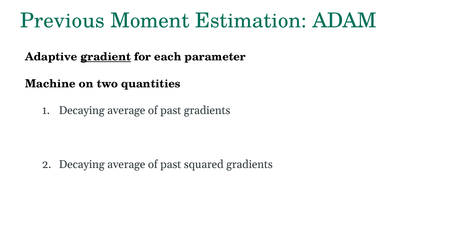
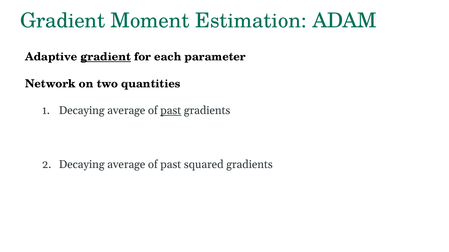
Previous at (62, 21): Previous -> Gradient
Machine: Machine -> Network
past at (171, 111) underline: none -> present
